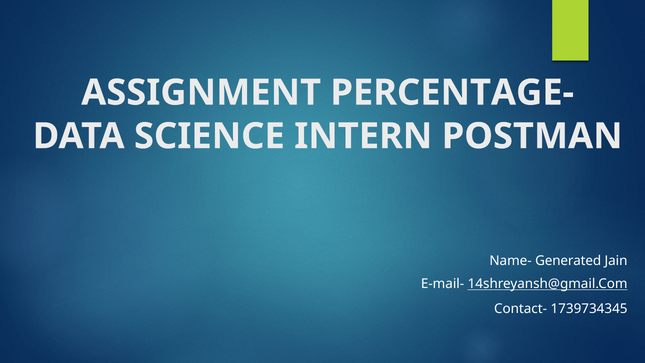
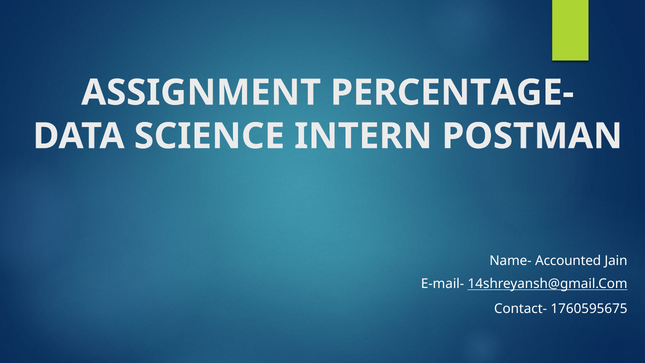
Generated: Generated -> Accounted
1739734345: 1739734345 -> 1760595675
